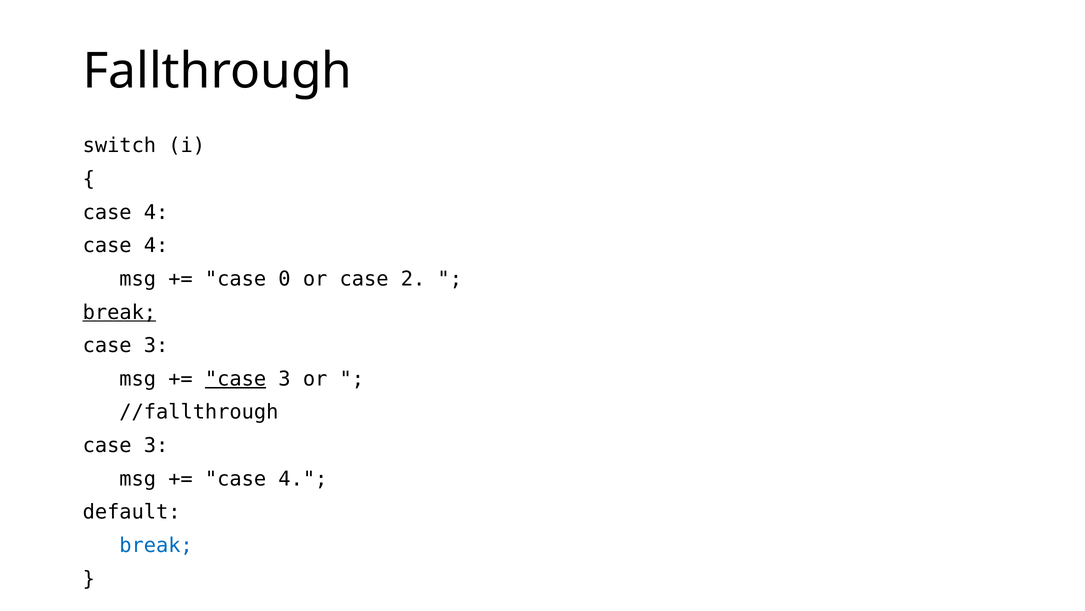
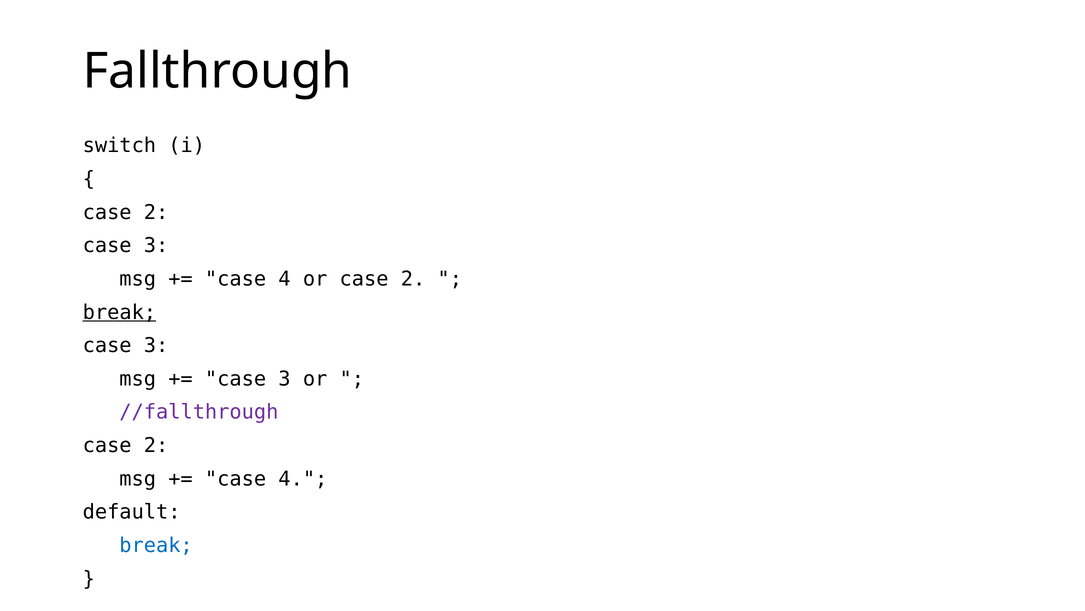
4 at (156, 212): 4 -> 2
4 at (156, 245): 4 -> 3
0 at (284, 279): 0 -> 4
case at (236, 379) underline: present -> none
//fallthrough colour: black -> purple
3 at (156, 445): 3 -> 2
